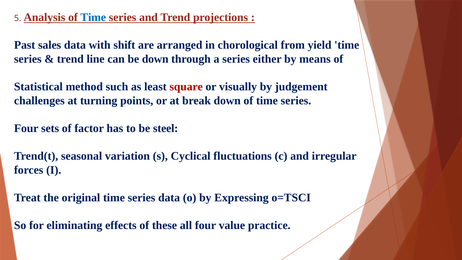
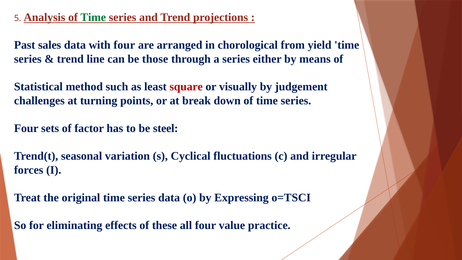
Time at (93, 17) colour: blue -> green
with shift: shift -> four
be down: down -> those
